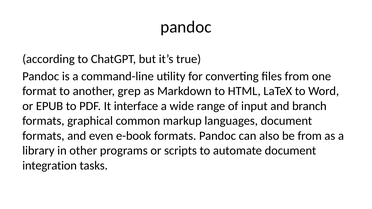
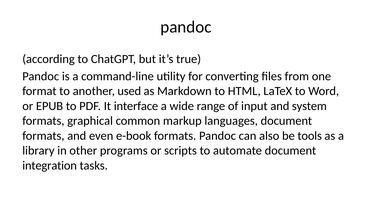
grep: grep -> used
branch: branch -> system
be from: from -> tools
